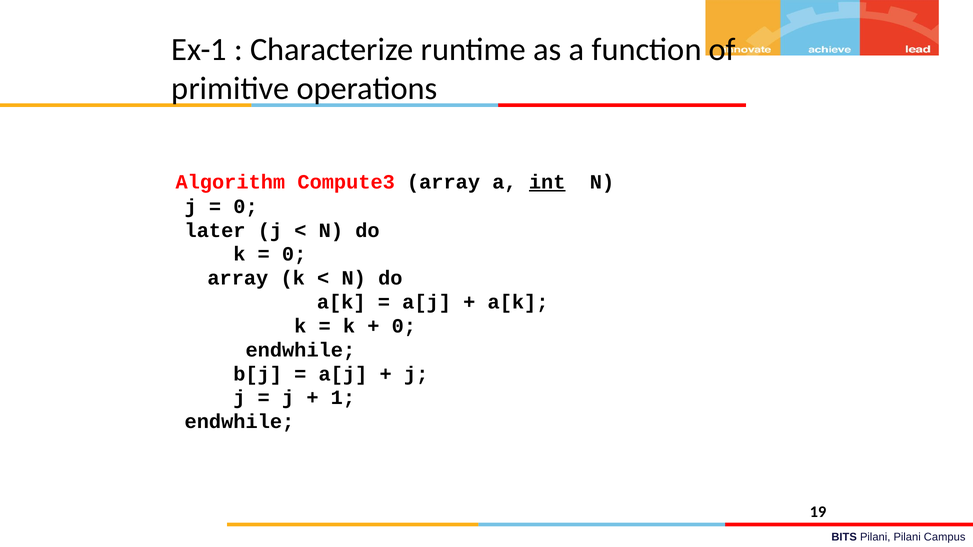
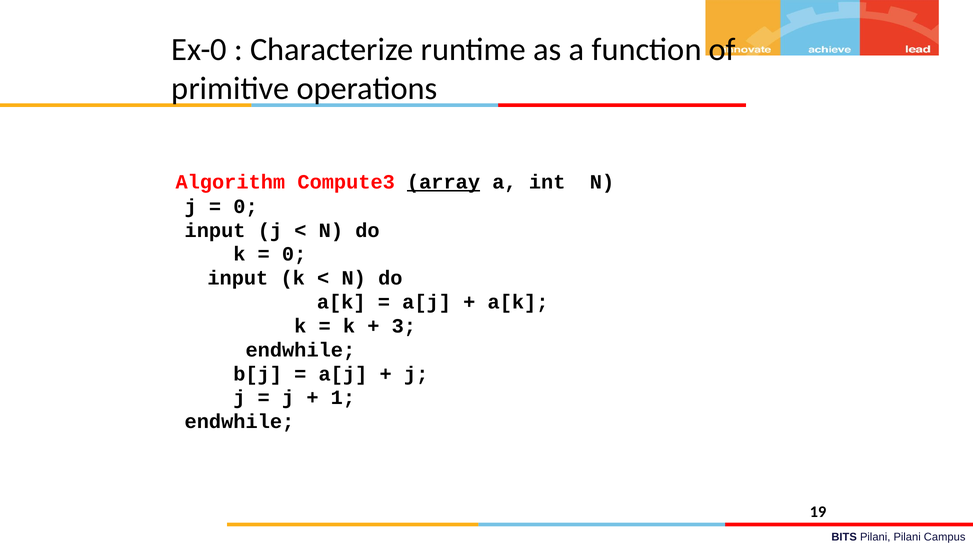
Ex-1: Ex-1 -> Ex-0
array at (444, 182) underline: none -> present
int underline: present -> none
later at (215, 231): later -> input
array at (238, 278): array -> input
0 at (404, 326): 0 -> 3
